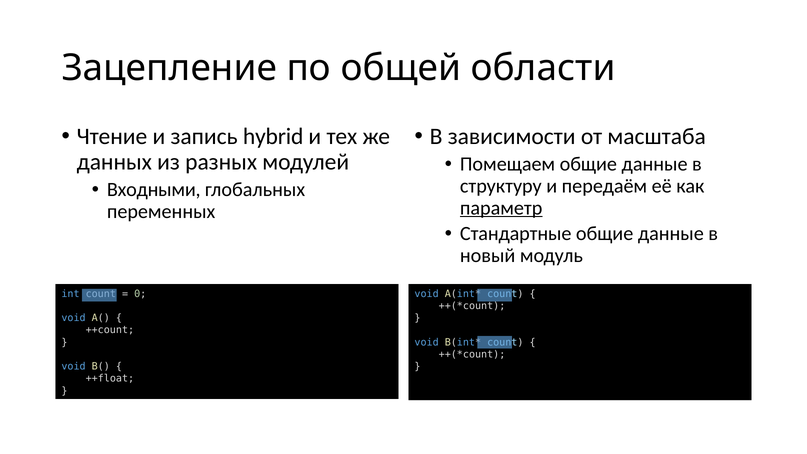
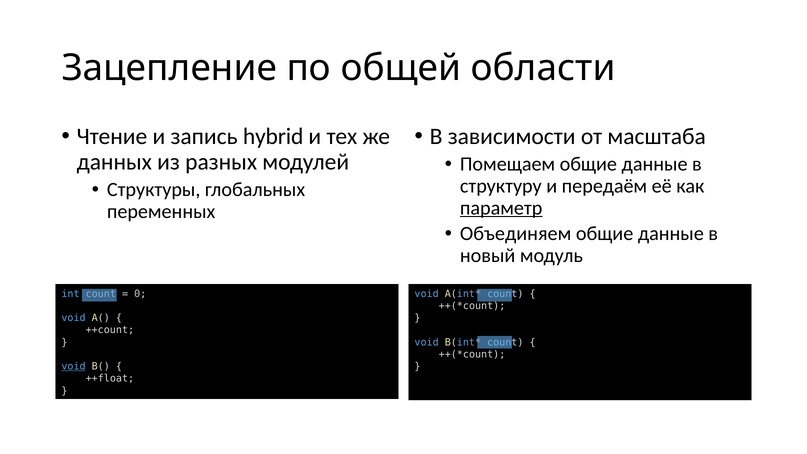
Входными: Входными -> Структуры
Стандартные: Стандартные -> Объединяем
void at (74, 366) underline: none -> present
